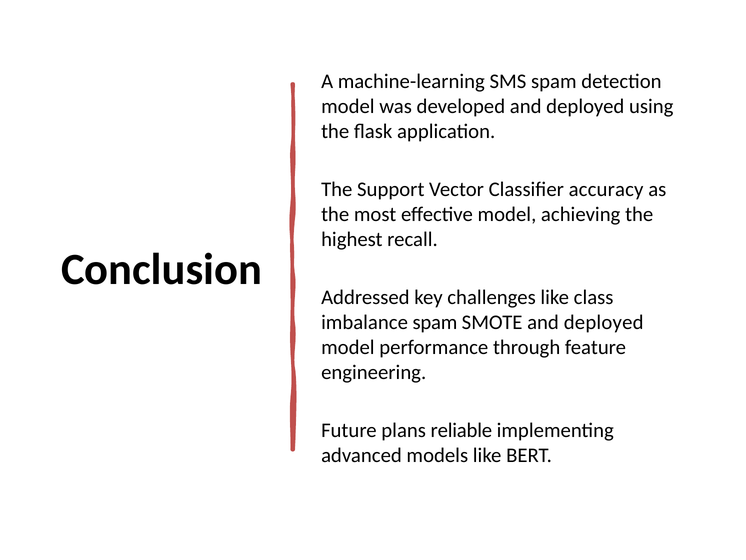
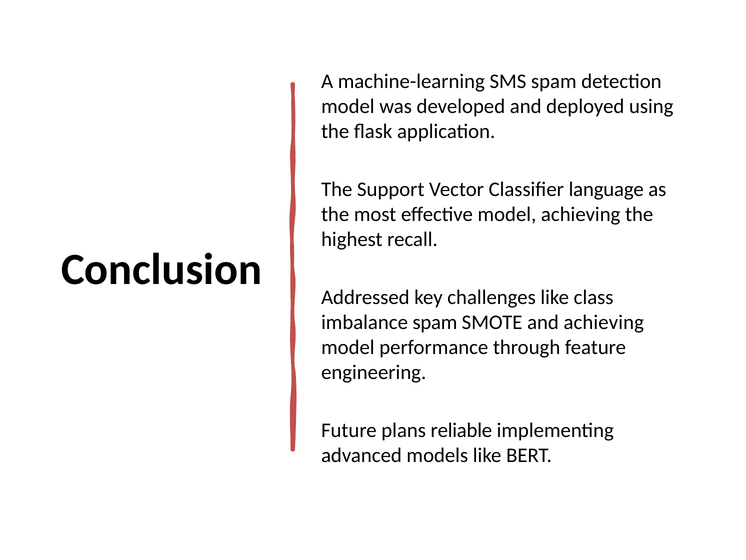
accuracy: accuracy -> language
SMOTE and deployed: deployed -> achieving
